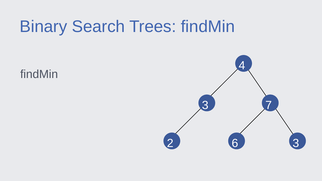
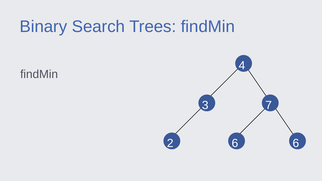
2 3: 3 -> 6
